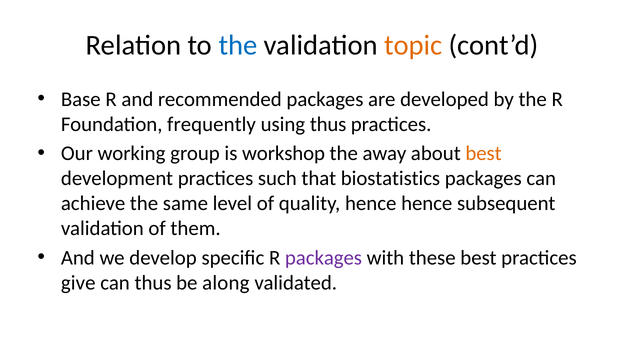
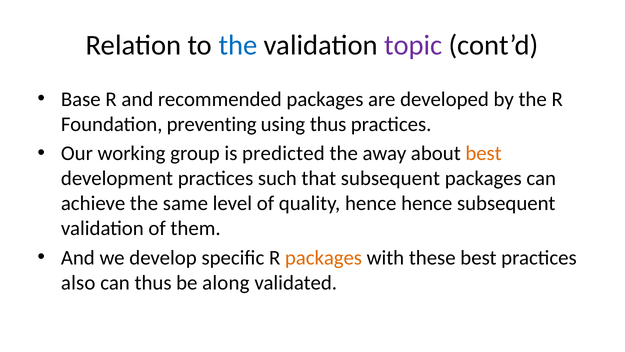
topic colour: orange -> purple
frequently: frequently -> preventing
workshop: workshop -> predicted
that biostatistics: biostatistics -> subsequent
packages at (323, 257) colour: purple -> orange
give: give -> also
